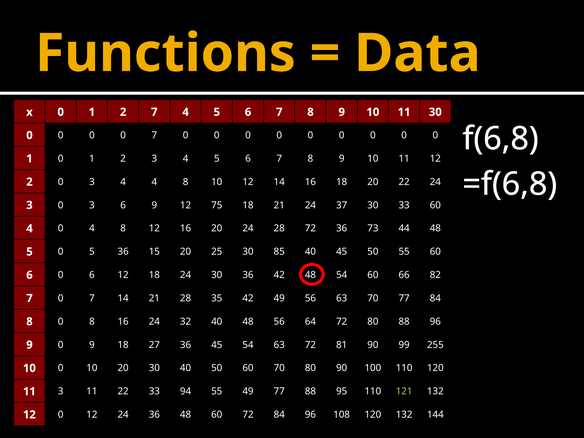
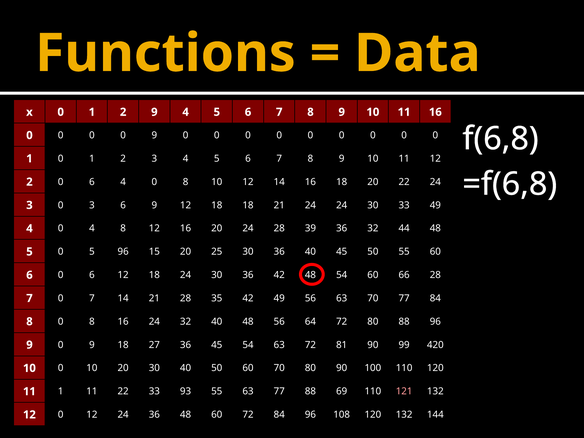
2 7: 7 -> 9
11 30: 30 -> 16
0 0 7: 7 -> 9
2 0 3: 3 -> 6
4 at (154, 182): 4 -> 0
9 12 75: 75 -> 18
24 37: 37 -> 24
33 60: 60 -> 49
28 72: 72 -> 39
36 73: 73 -> 32
5 36: 36 -> 96
25 30 85: 85 -> 36
66 82: 82 -> 28
255: 255 -> 420
11 3: 3 -> 1
94: 94 -> 93
55 49: 49 -> 63
95: 95 -> 69
121 colour: light green -> pink
